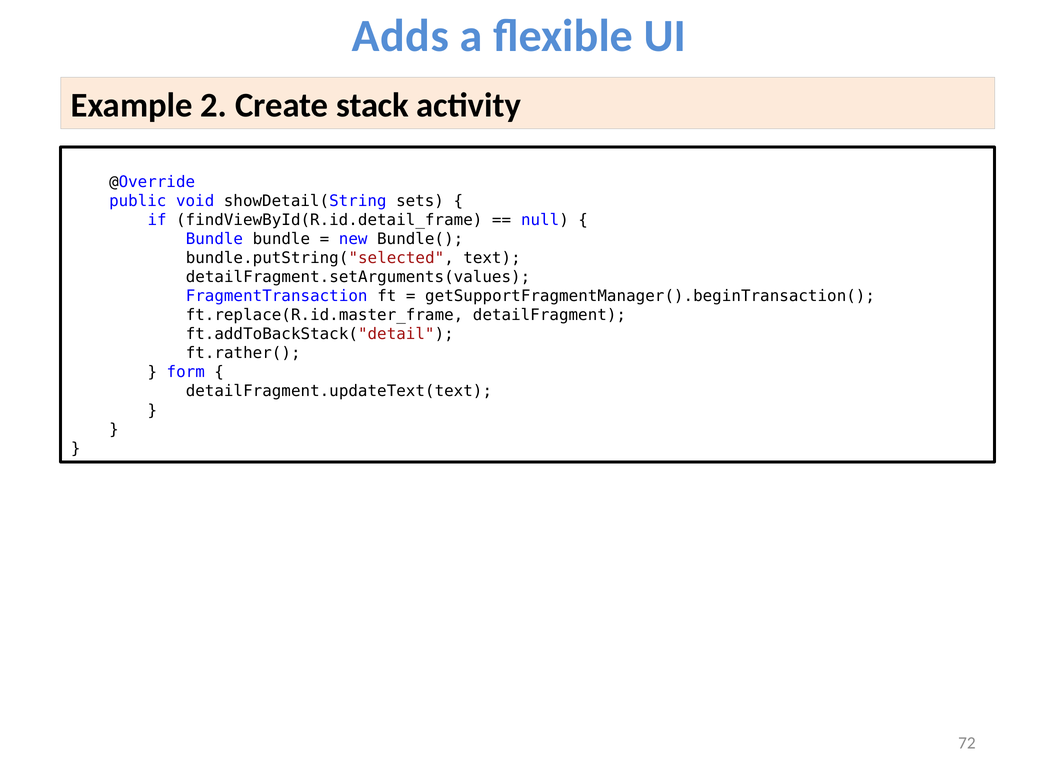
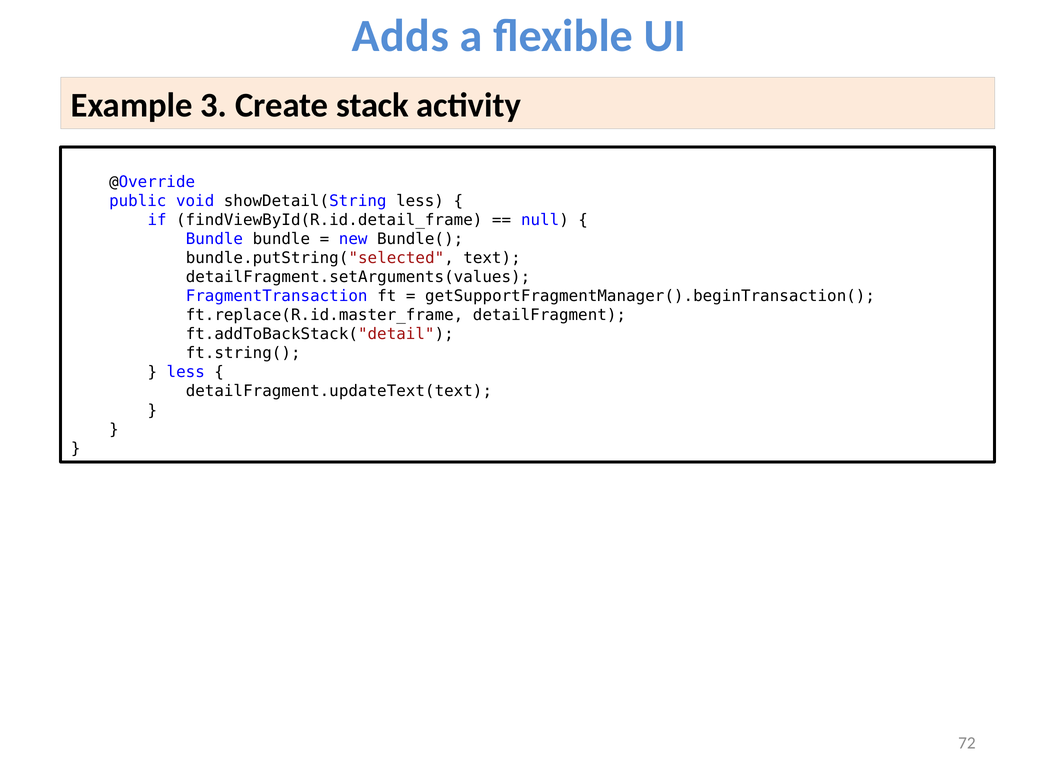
2: 2 -> 3
showDetail(String sets: sets -> less
ft.rather(: ft.rather( -> ft.string(
form at (186, 372): form -> less
